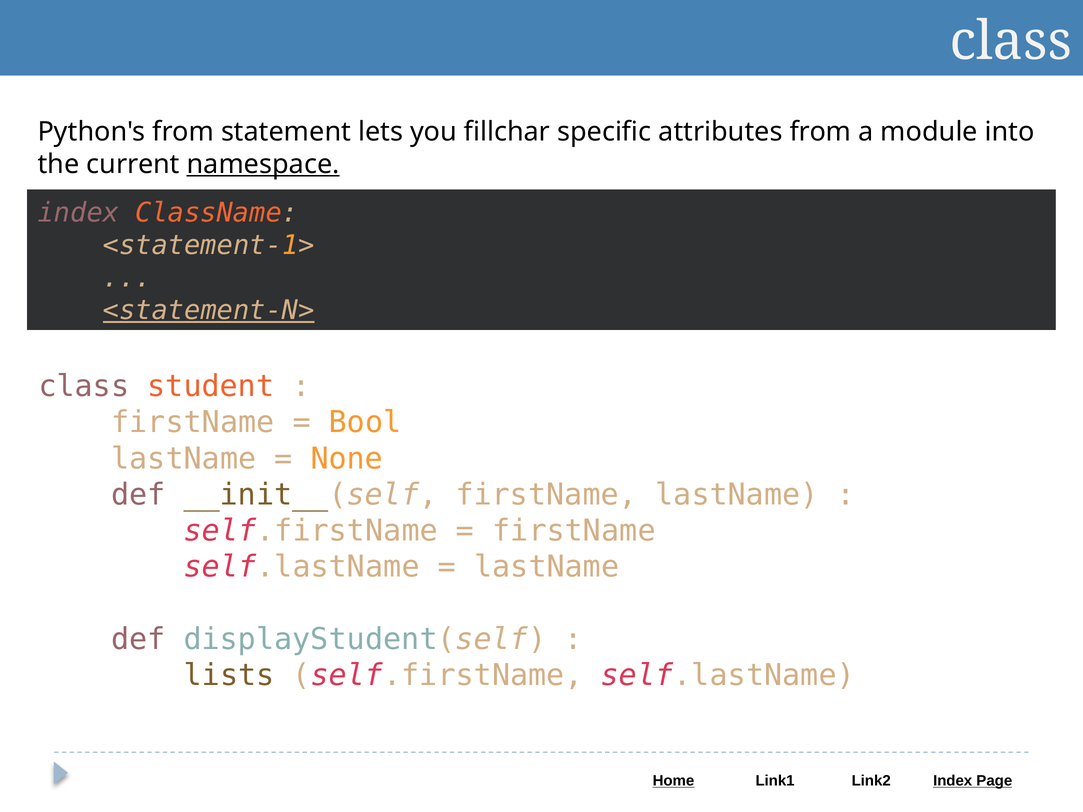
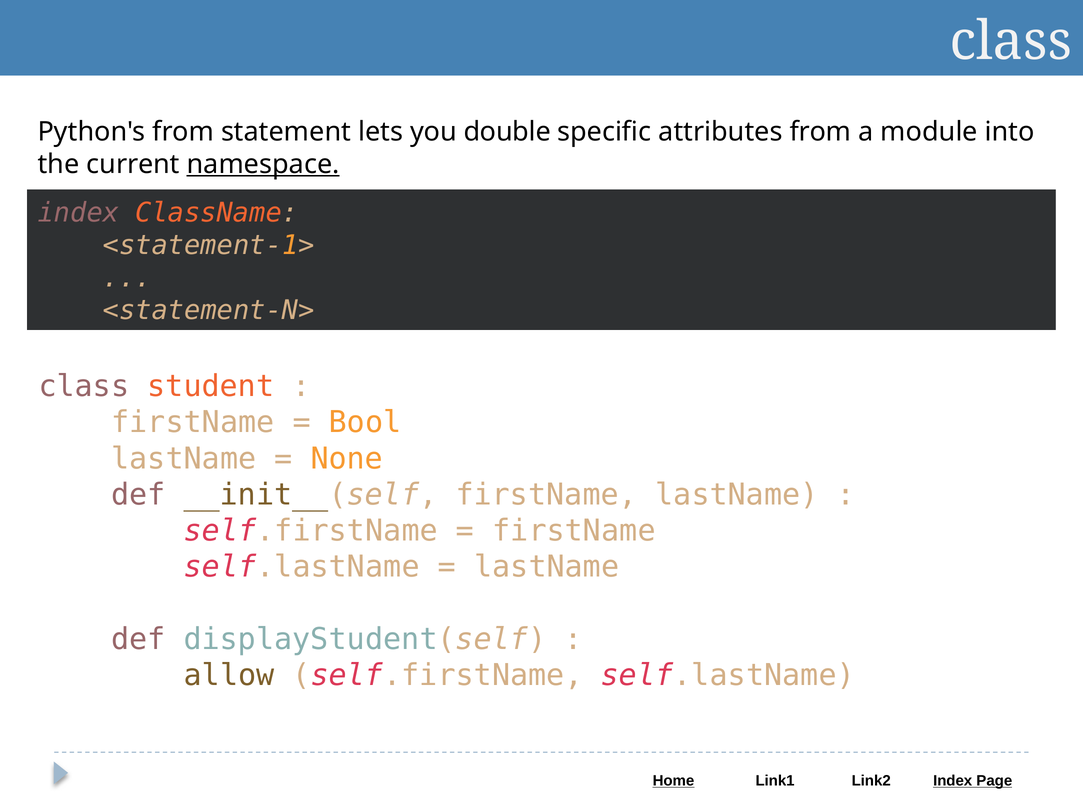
fillchar: fillchar -> double
<statement-N> underline: present -> none
lists: lists -> allow
